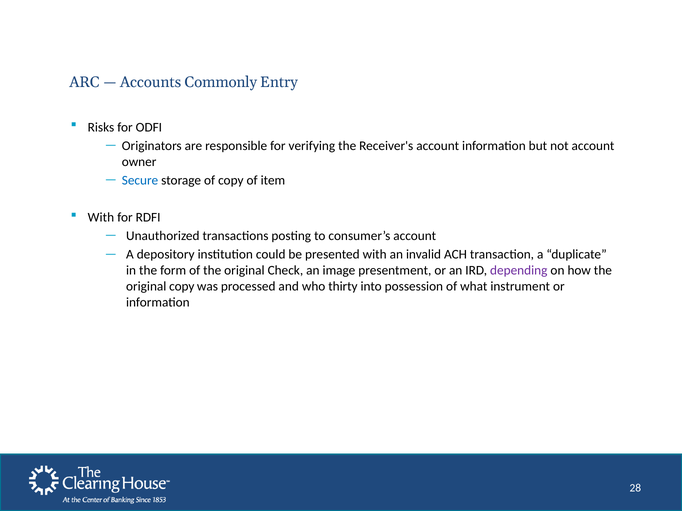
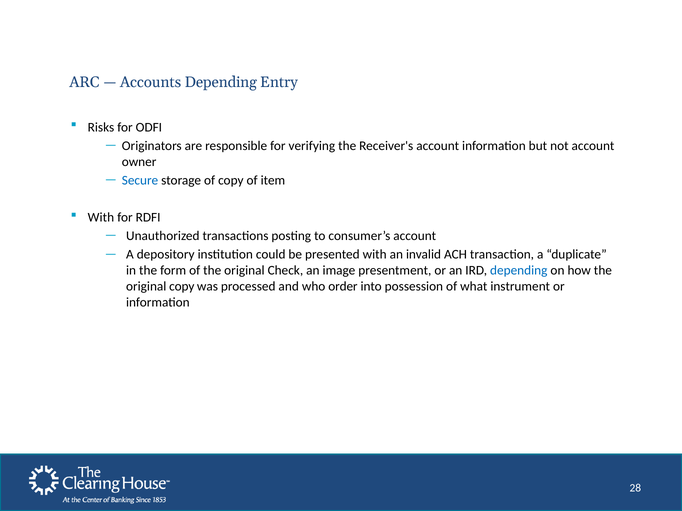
Accounts Commonly: Commonly -> Depending
depending at (519, 271) colour: purple -> blue
thirty: thirty -> order
